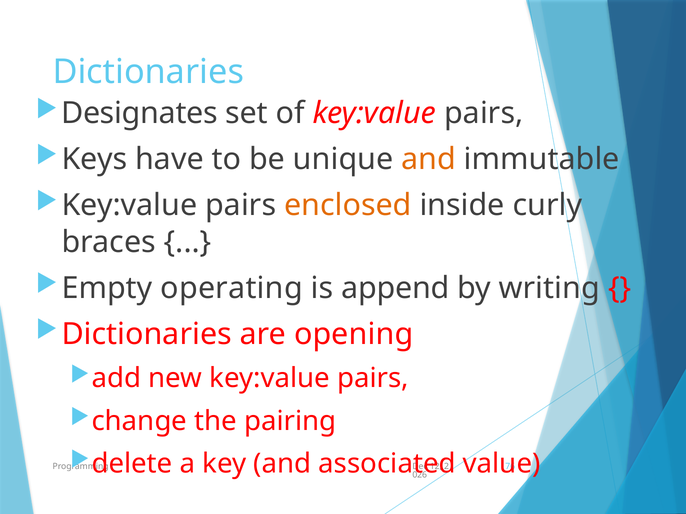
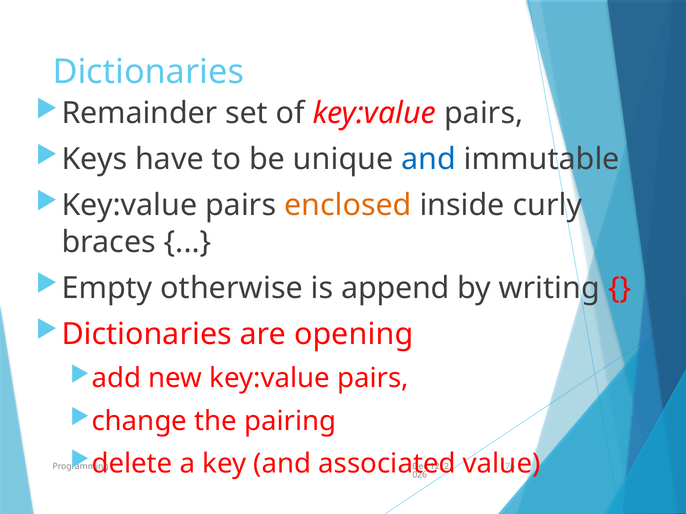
Designates: Designates -> Remainder
and at (429, 159) colour: orange -> blue
operating: operating -> otherwise
